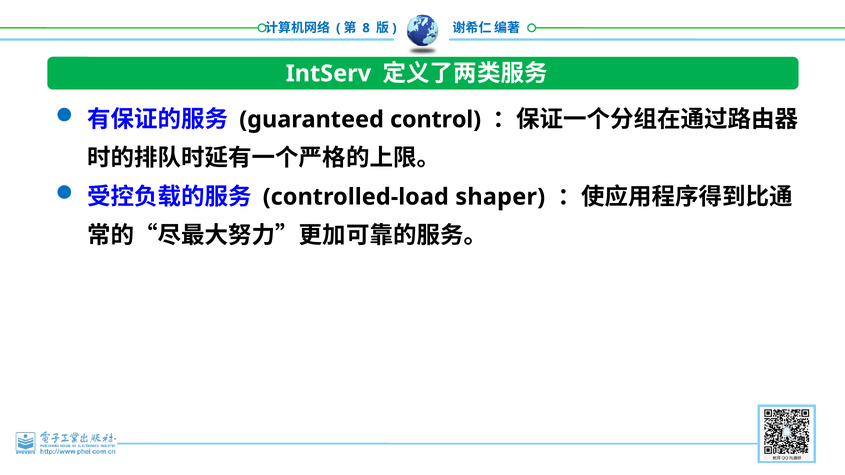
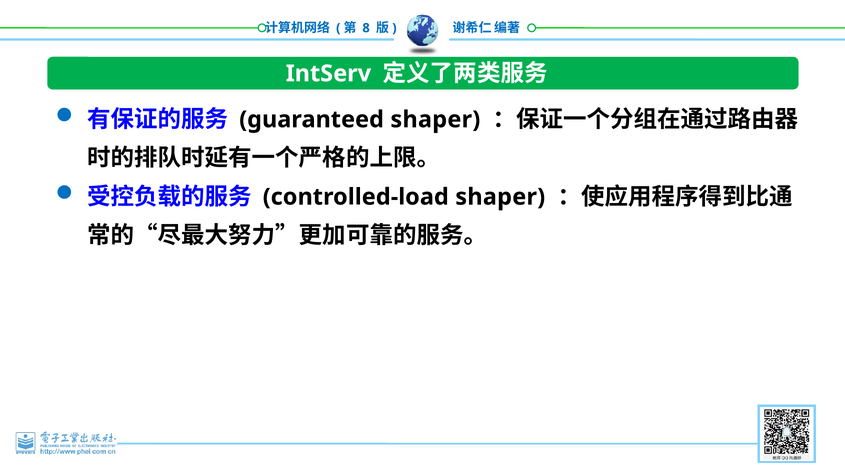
guaranteed control: control -> shaper
